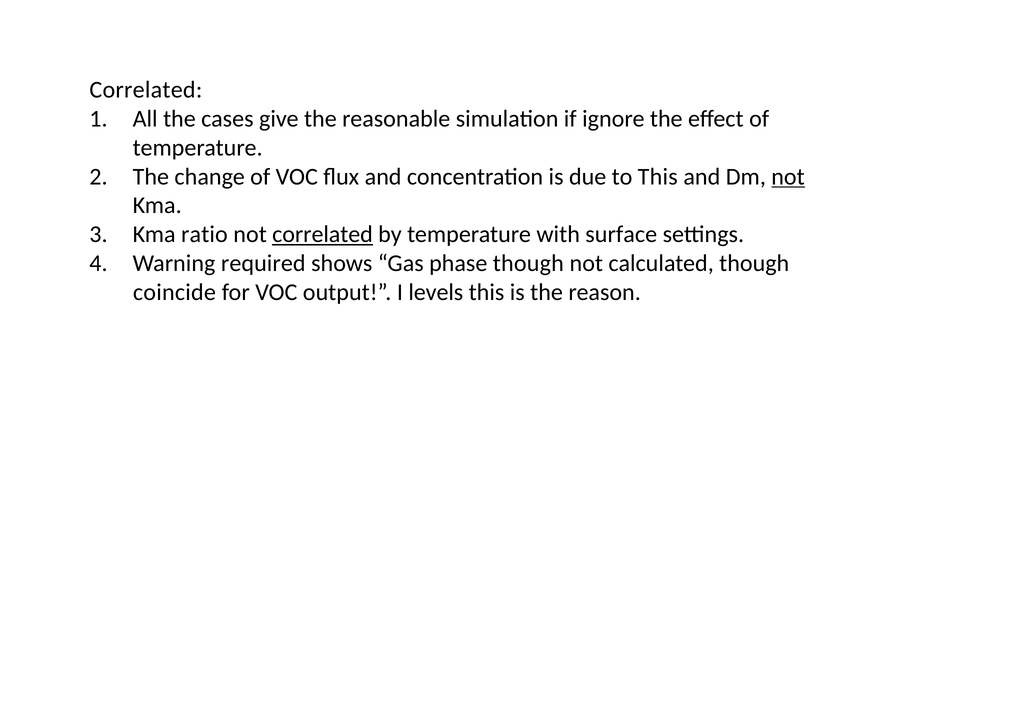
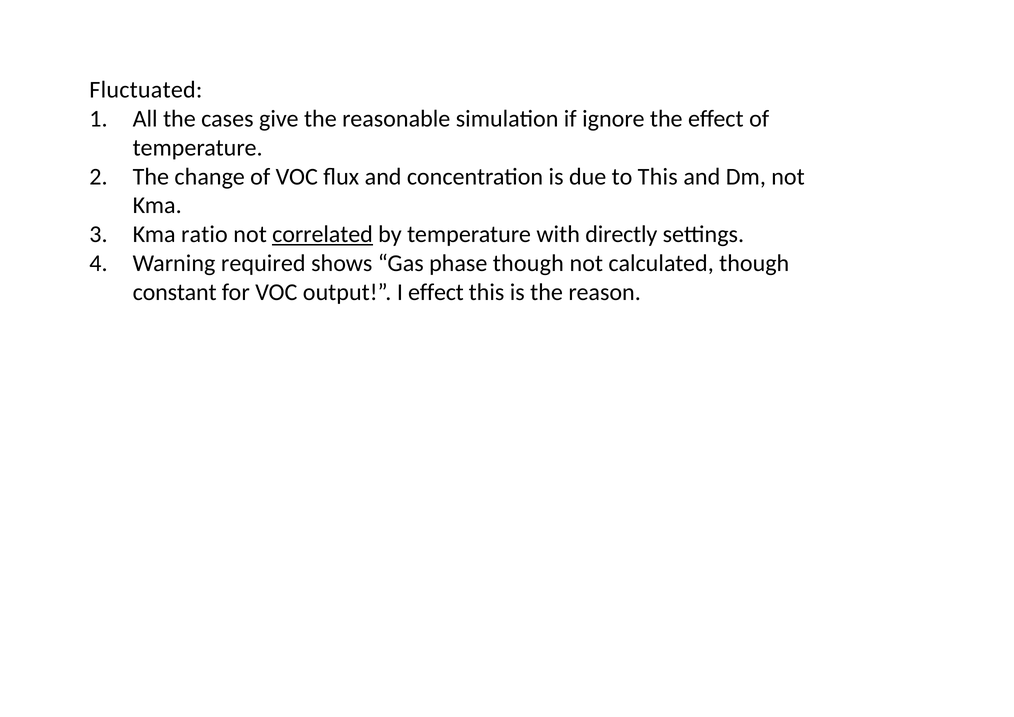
Correlated at (146, 90): Correlated -> Fluctuated
not at (788, 177) underline: present -> none
surface: surface -> directly
coincide: coincide -> constant
I levels: levels -> effect
